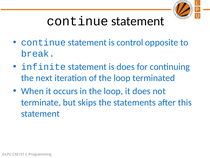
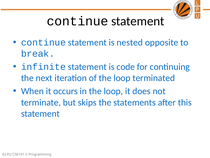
control: control -> nested
is does: does -> code
